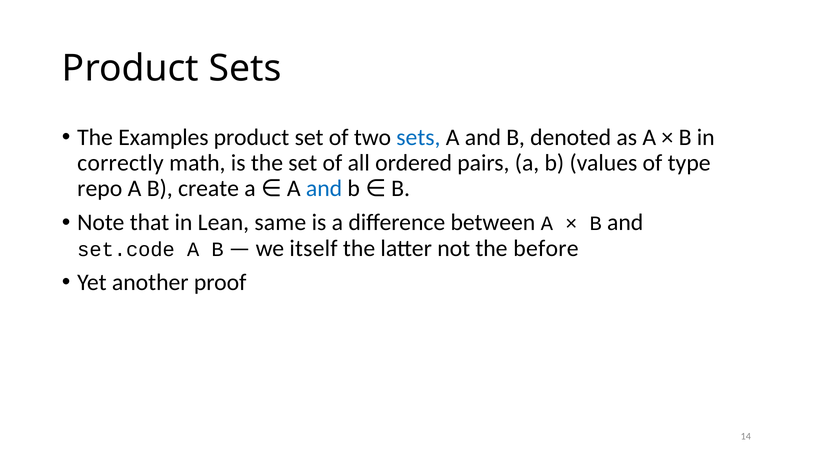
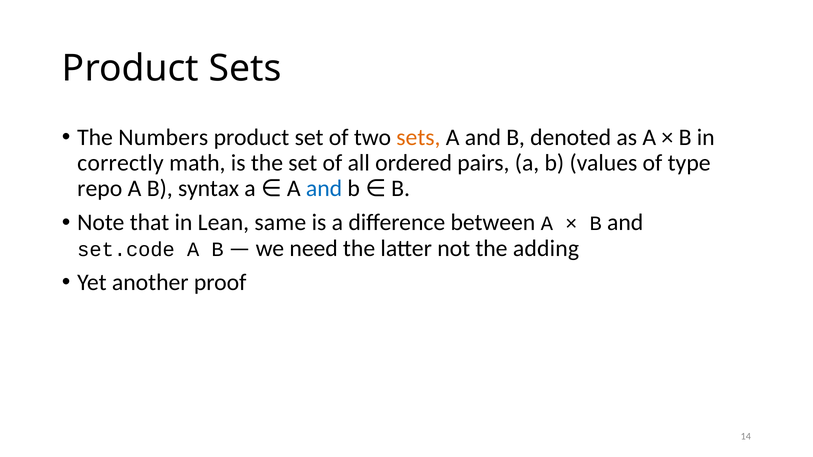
Examples: Examples -> Numbers
sets at (418, 137) colour: blue -> orange
create: create -> syntax
itself: itself -> need
before: before -> adding
